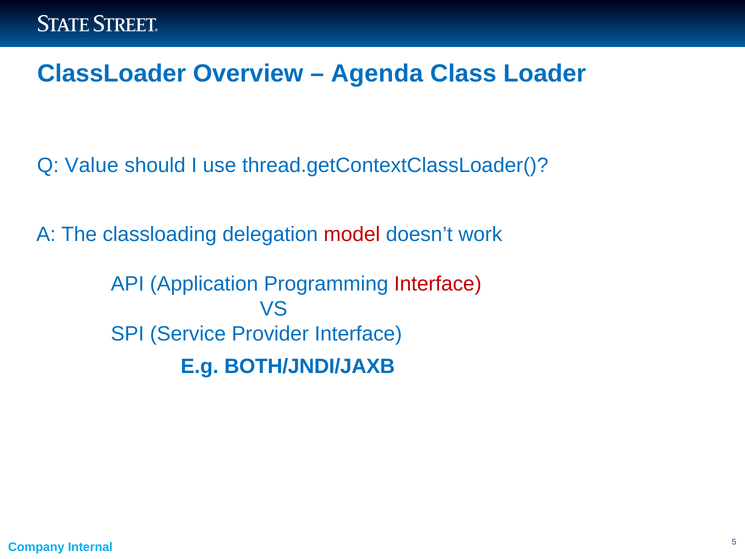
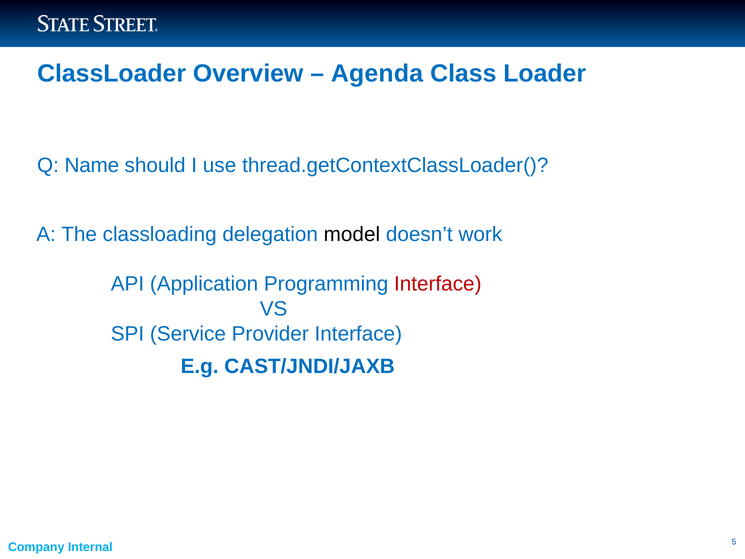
Value: Value -> Name
model colour: red -> black
BOTH/JNDI/JAXB: BOTH/JNDI/JAXB -> CAST/JNDI/JAXB
